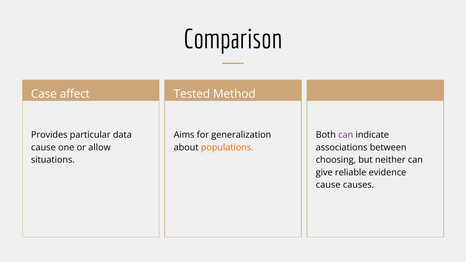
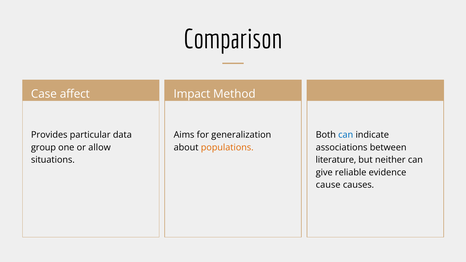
Tested: Tested -> Impact
can at (346, 135) colour: purple -> blue
cause at (43, 147): cause -> group
choosing: choosing -> literature
